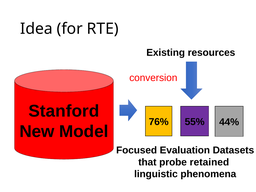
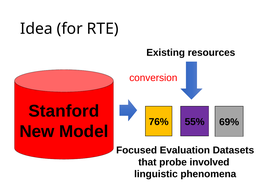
44%: 44% -> 69%
retained: retained -> involved
